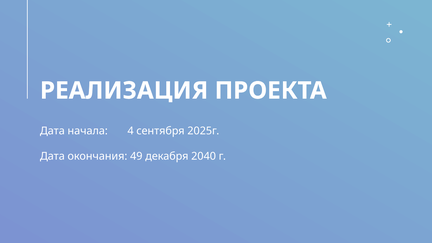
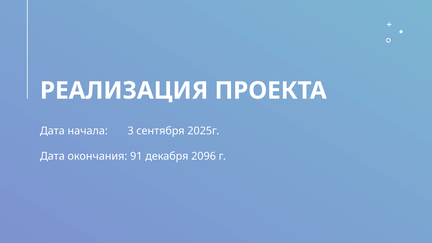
4: 4 -> 3
49: 49 -> 91
2040: 2040 -> 2096
